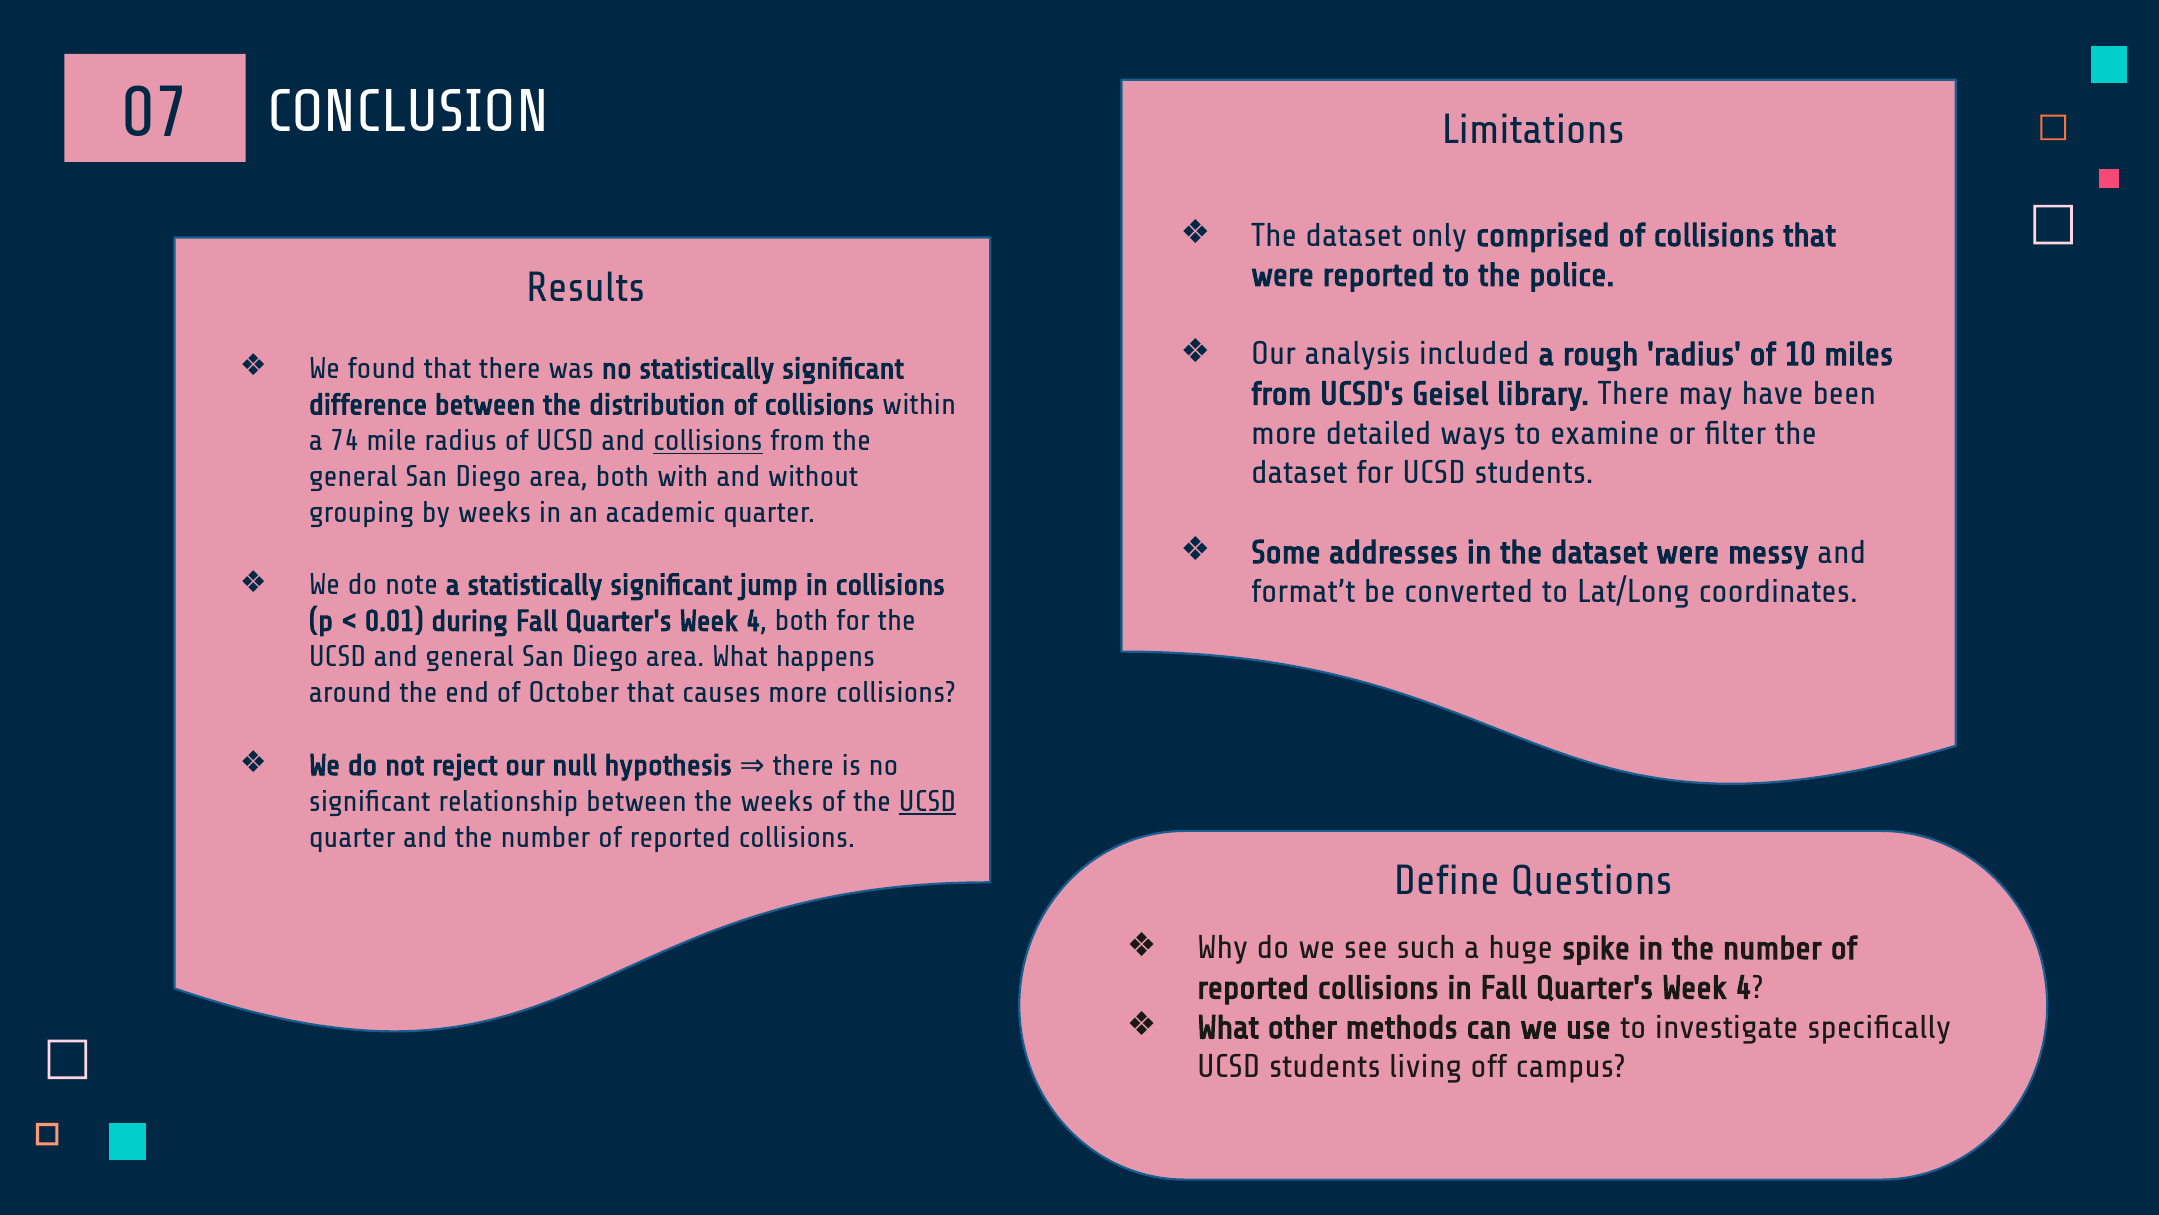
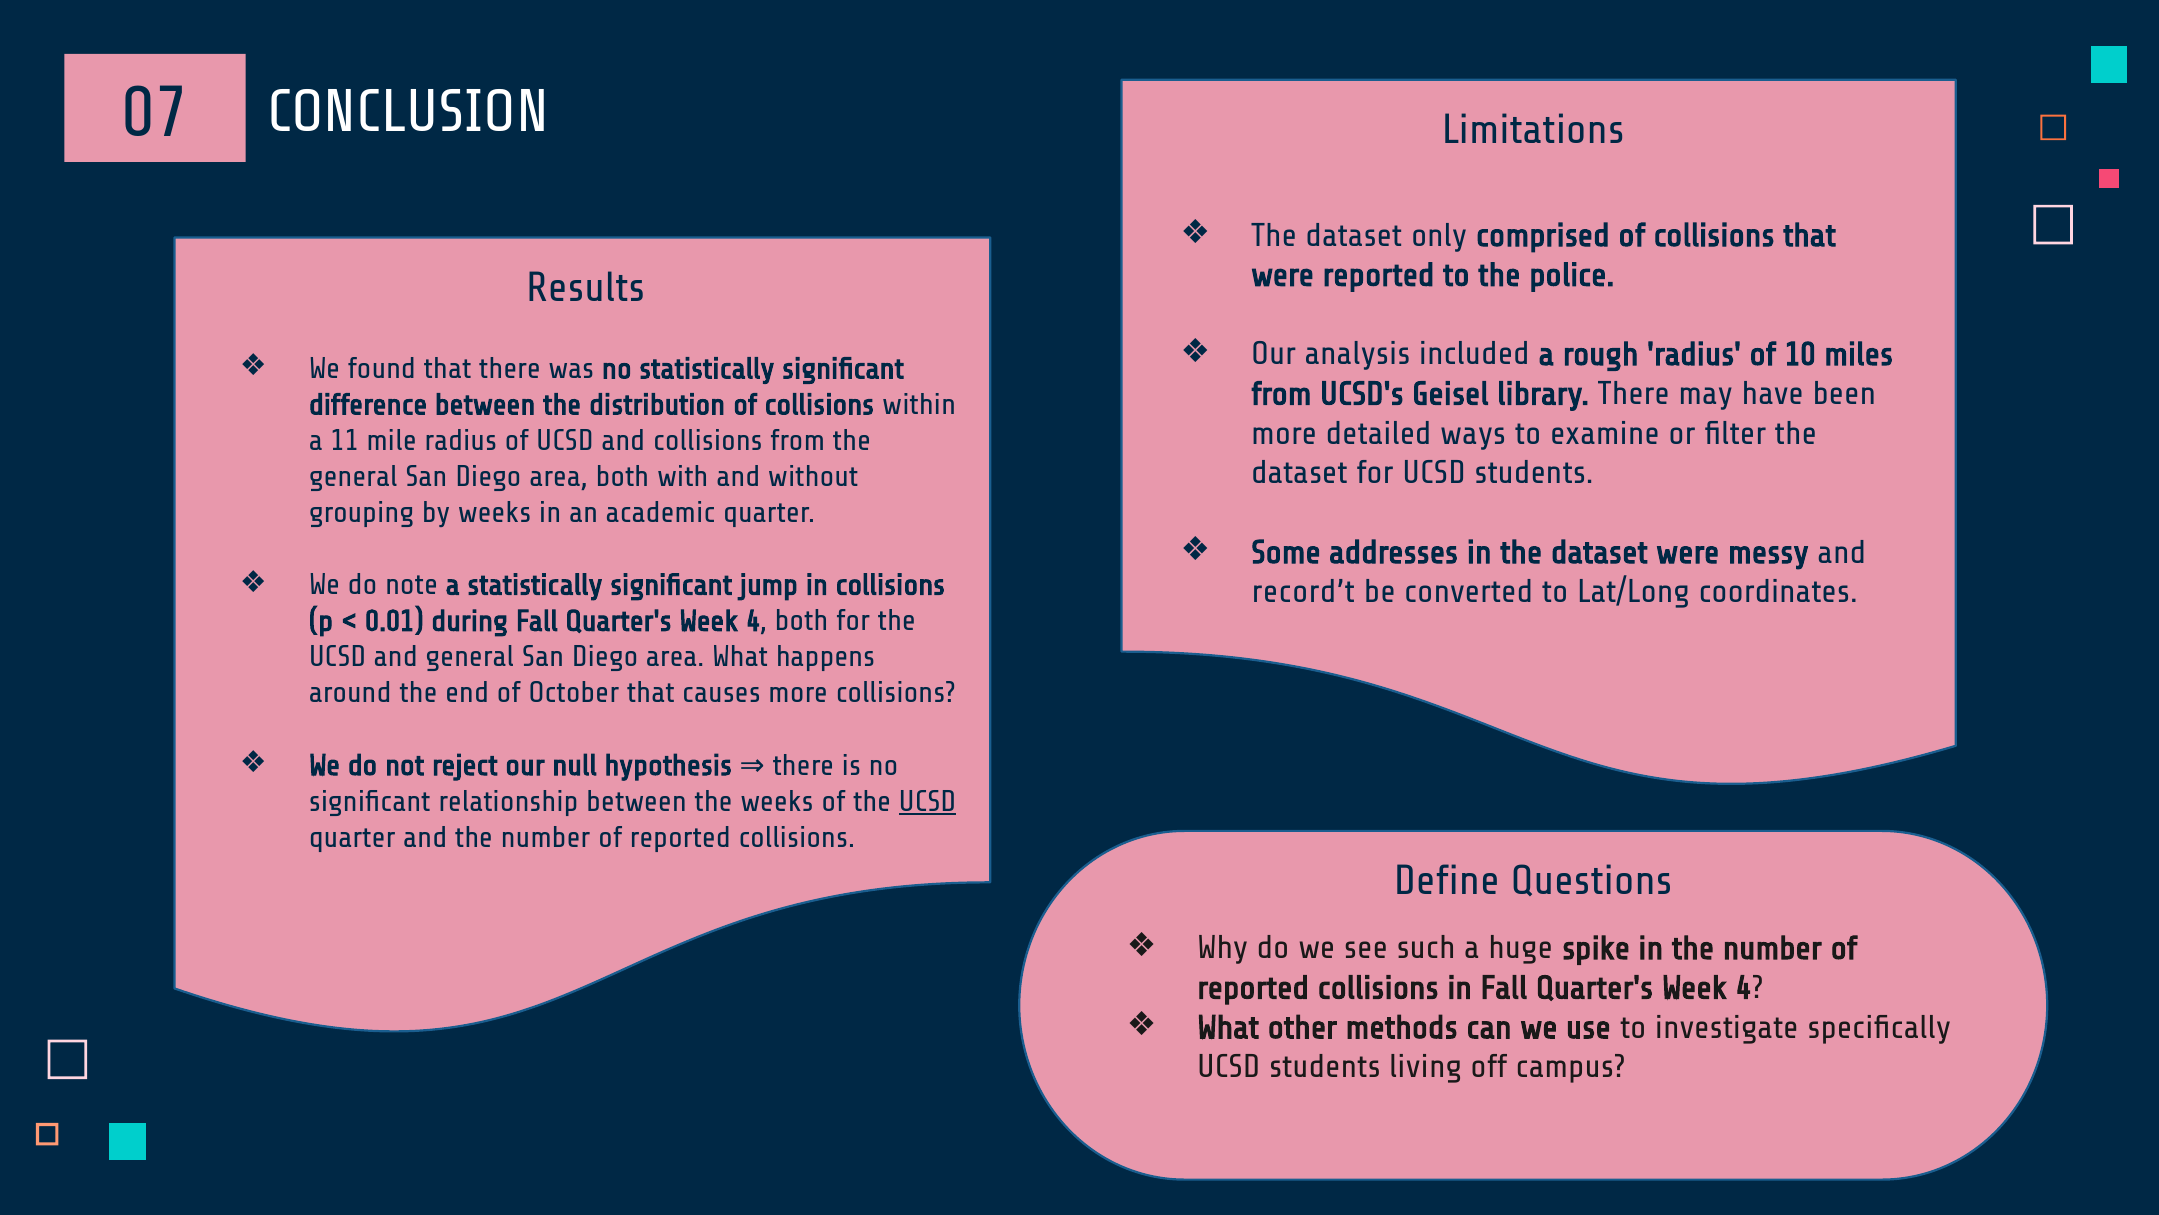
74: 74 -> 11
collisions at (708, 440) underline: present -> none
format’t: format’t -> record’t
